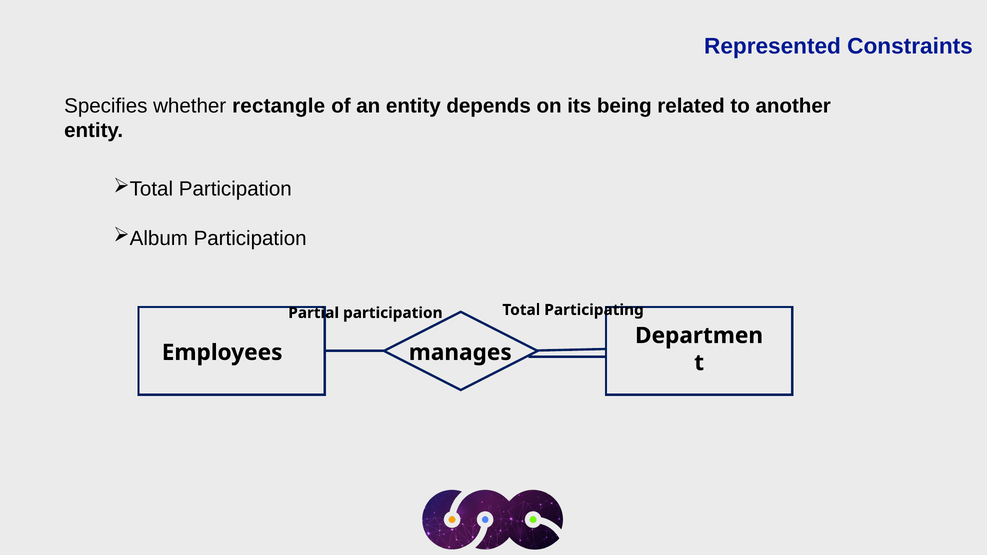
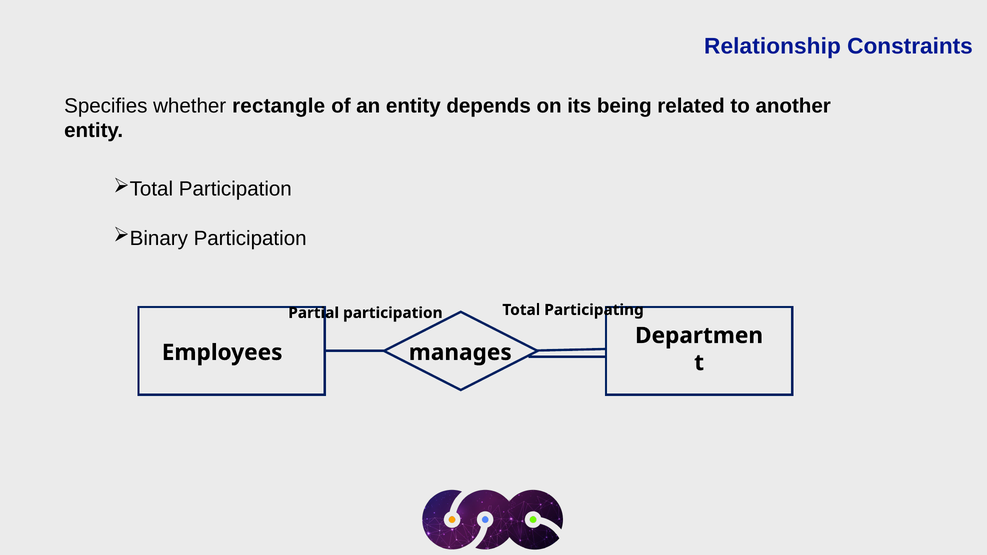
Represented: Represented -> Relationship
Album: Album -> Binary
